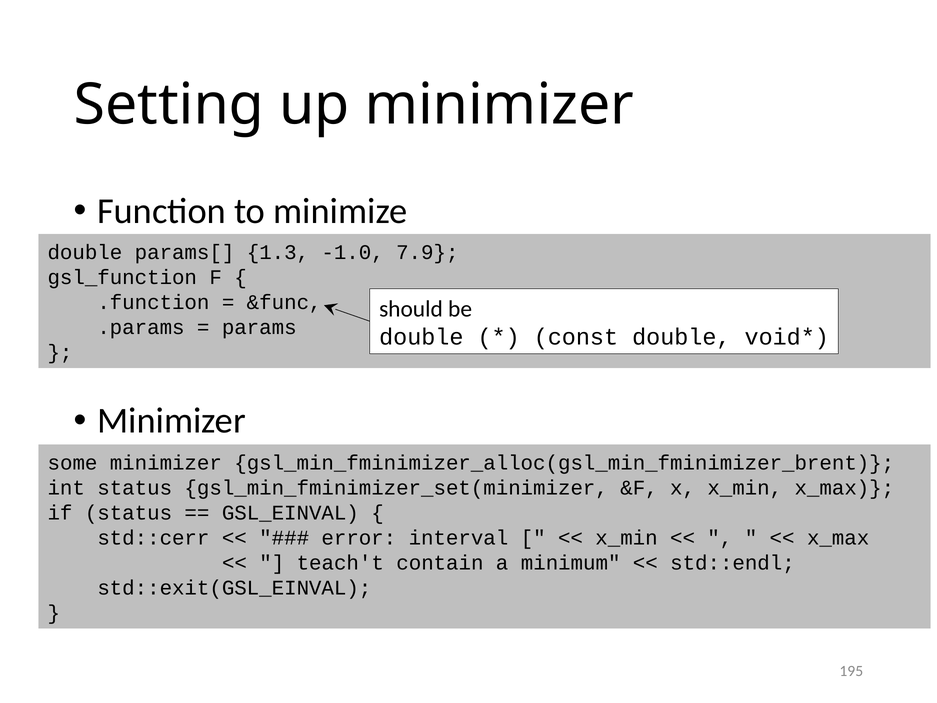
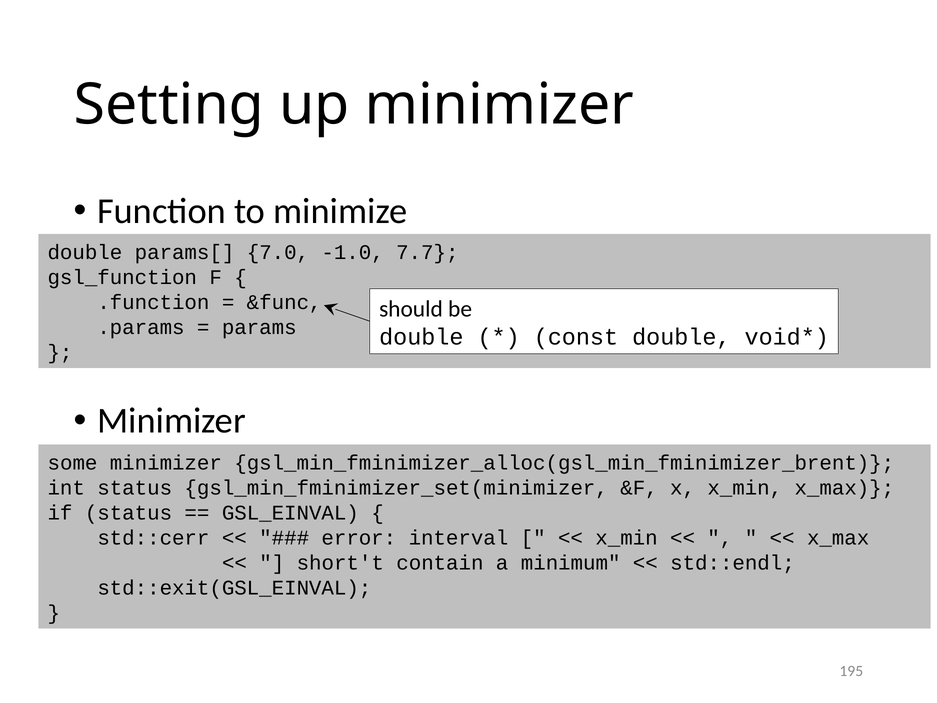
1.3: 1.3 -> 7.0
7.9: 7.9 -> 7.7
teach't: teach't -> short't
